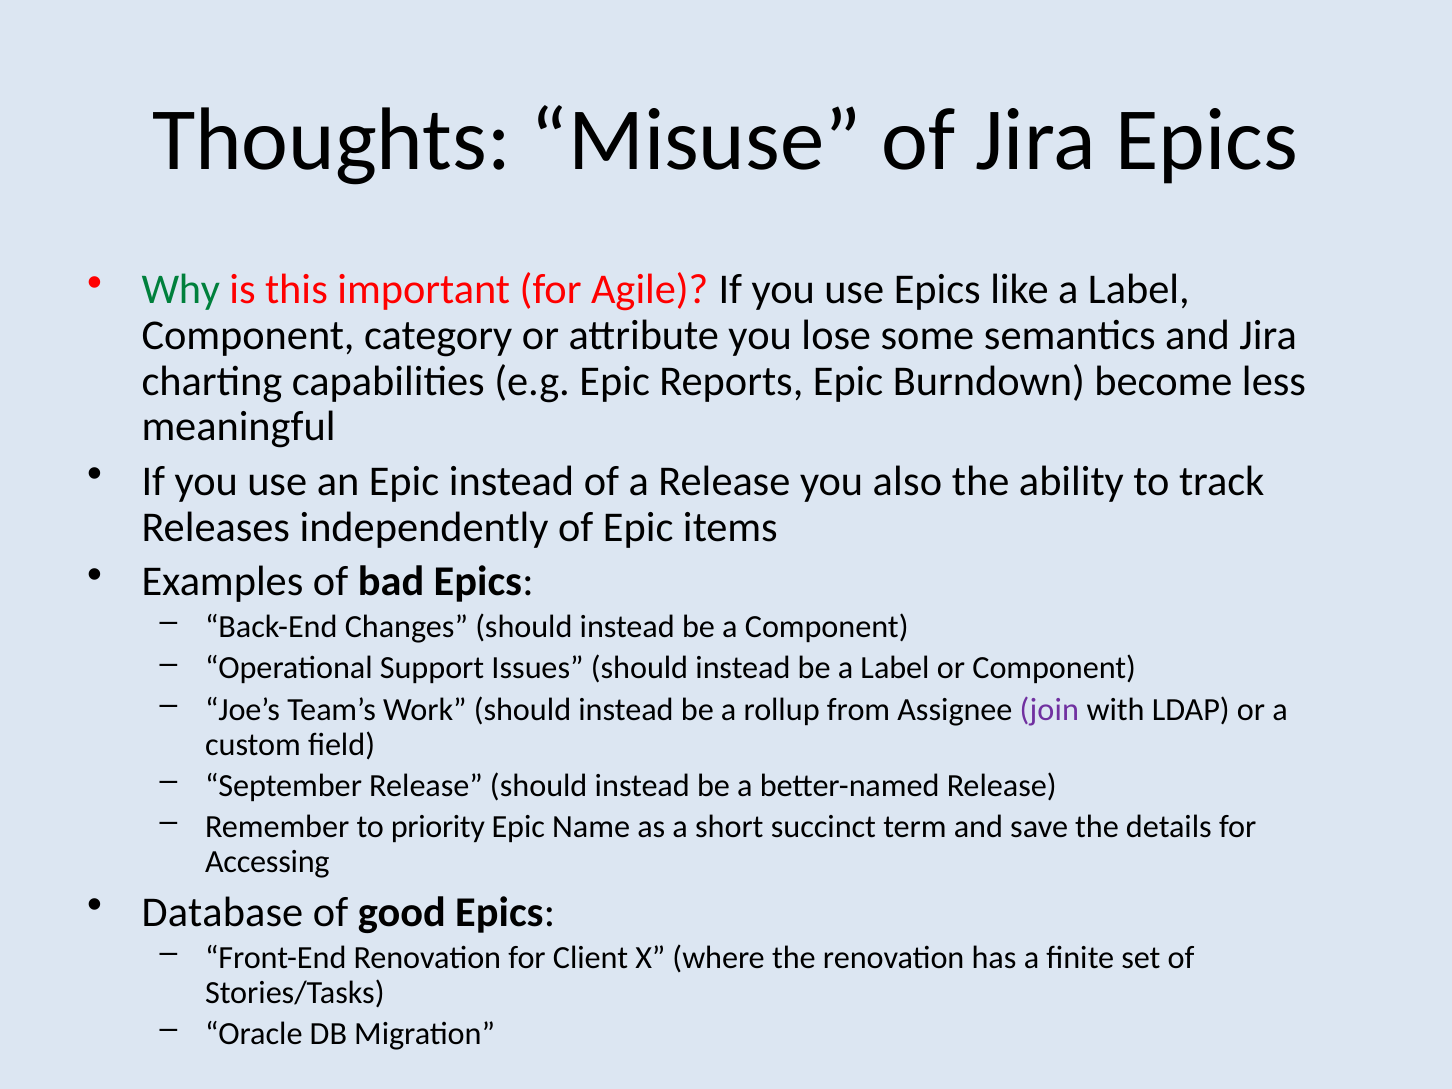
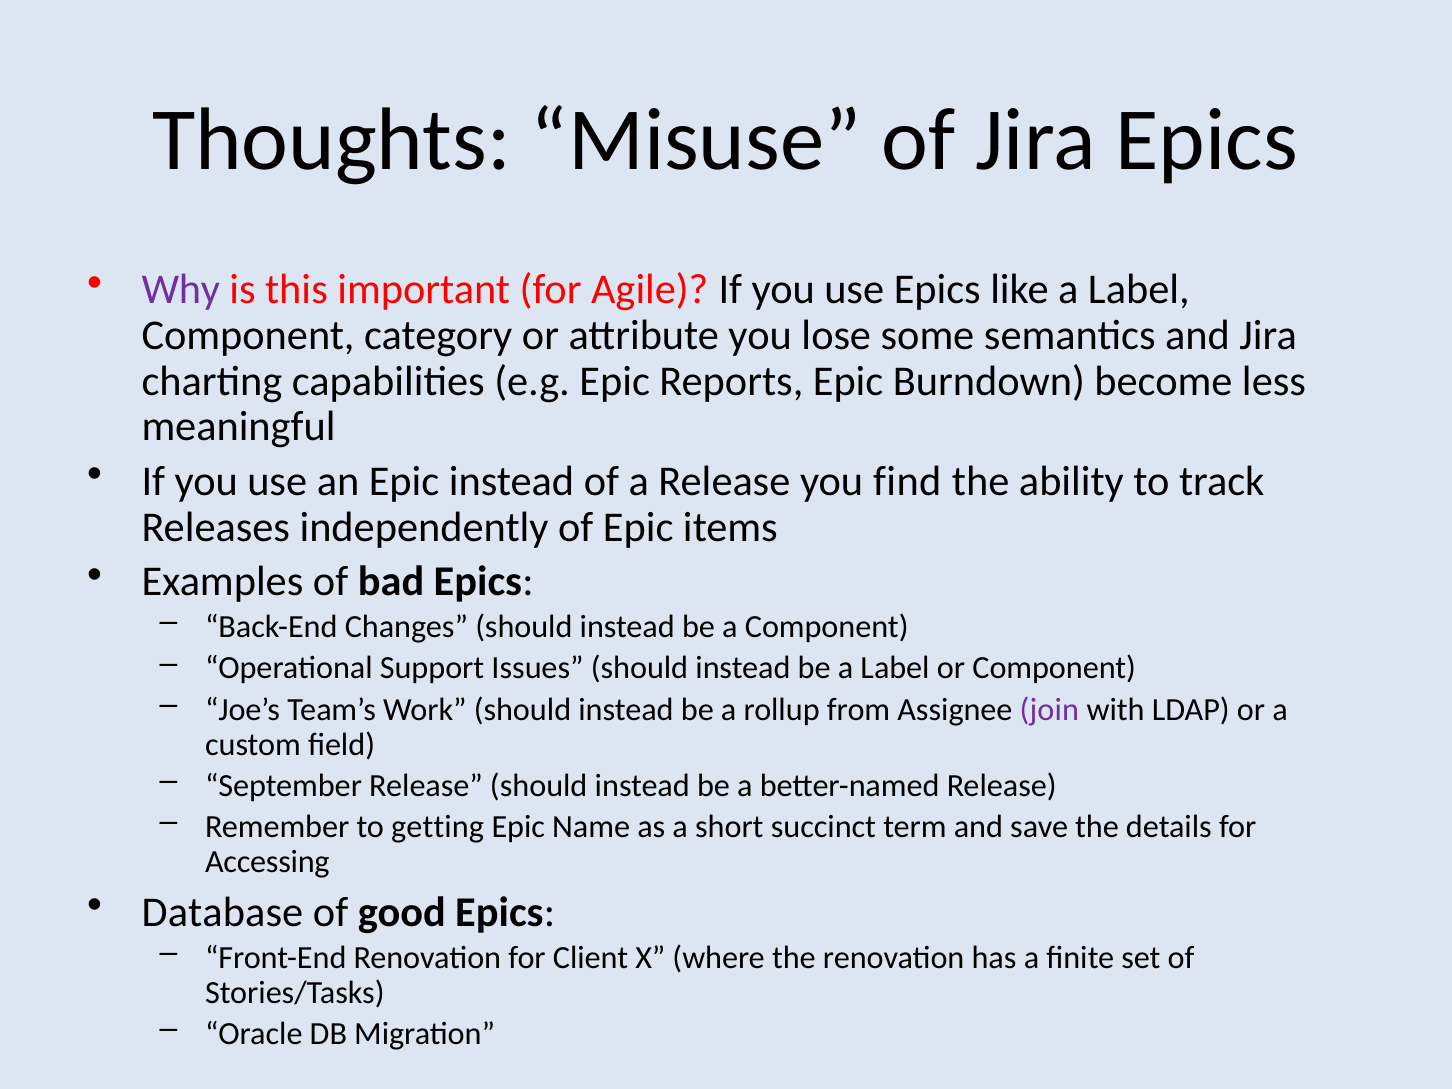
Why colour: green -> purple
also: also -> find
priority: priority -> getting
